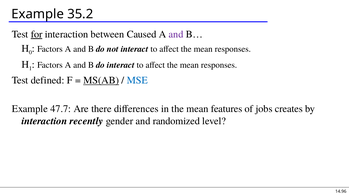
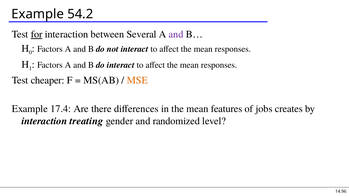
35.2: 35.2 -> 54.2
Caused: Caused -> Several
defined: defined -> cheaper
MS(AB underline: present -> none
MSE colour: blue -> orange
47.7: 47.7 -> 17.4
recently: recently -> treating
